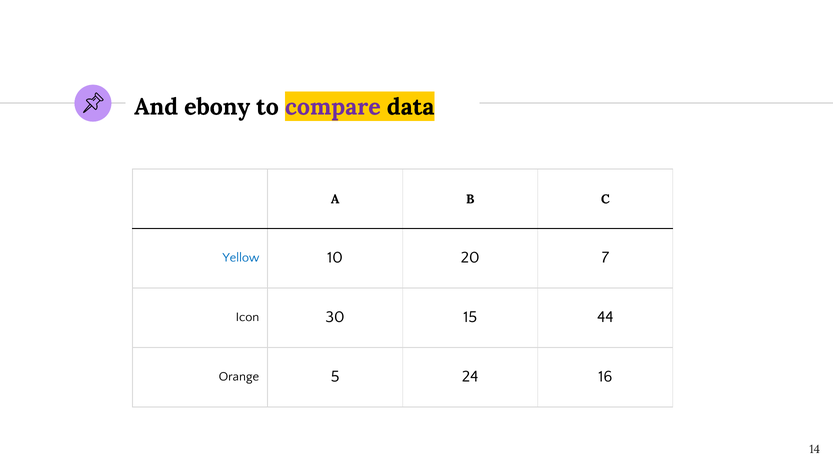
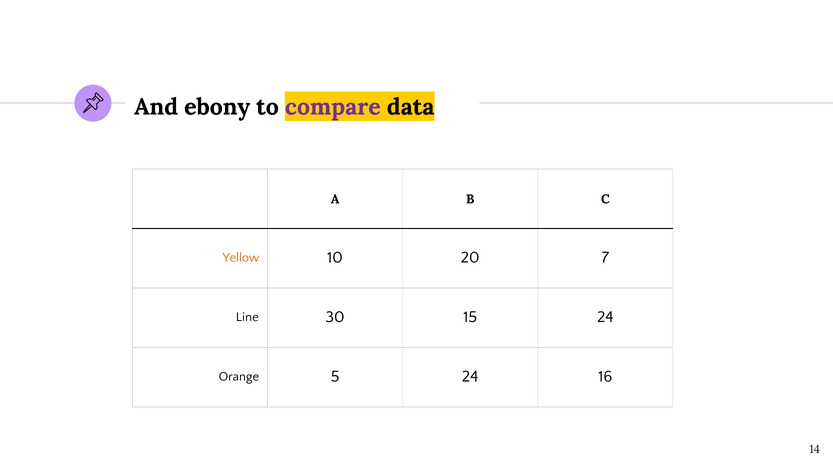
Yellow colour: blue -> orange
Icon: Icon -> Line
15 44: 44 -> 24
